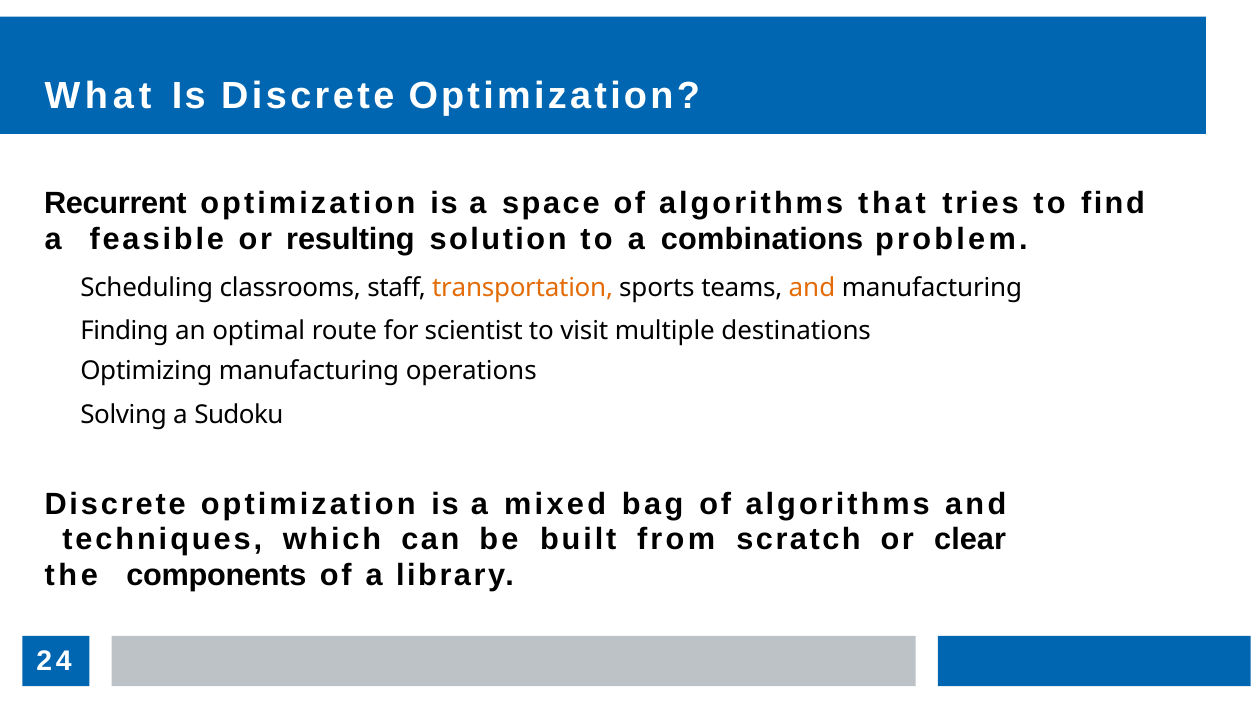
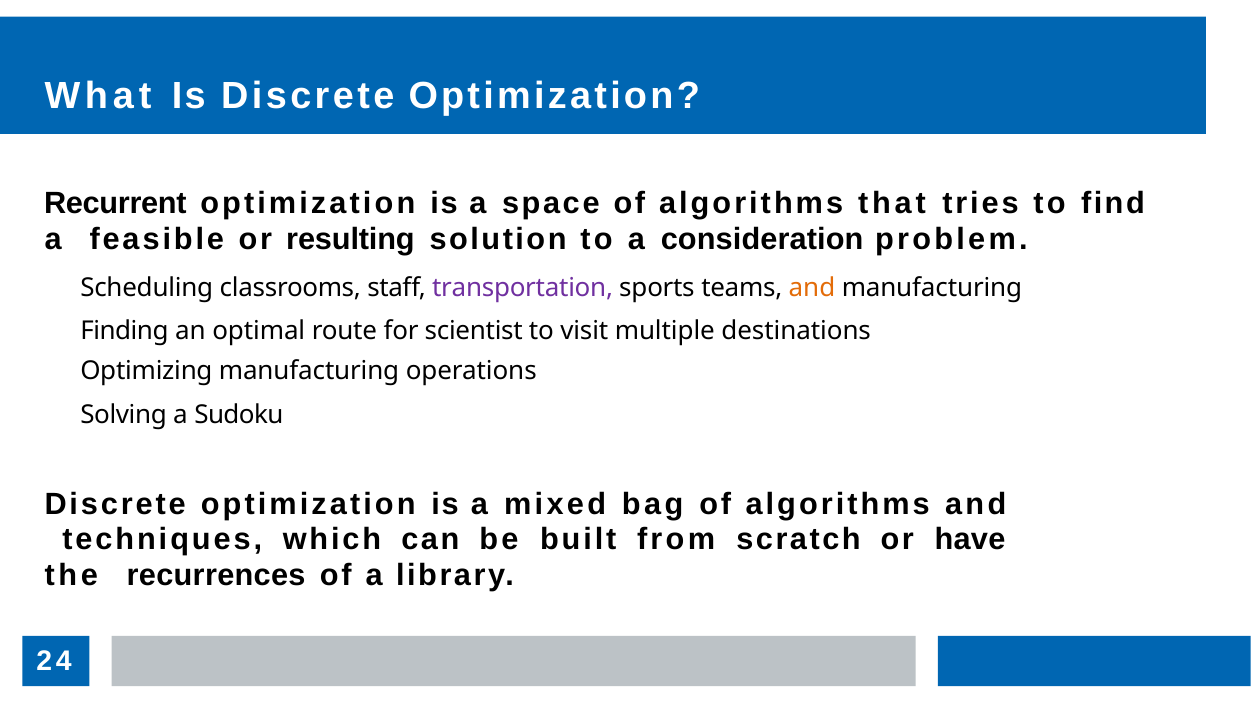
combinations: combinations -> consideration
transportation colour: orange -> purple
clear: clear -> have
components: components -> recurrences
